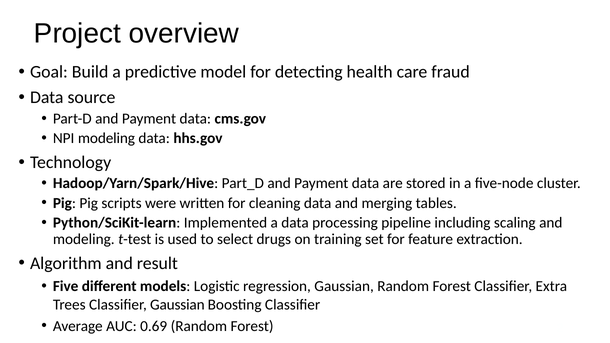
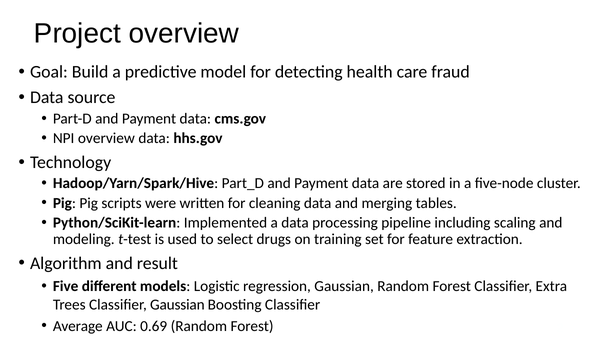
NPI modeling: modeling -> overview
